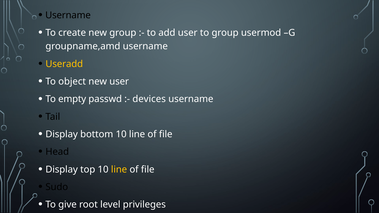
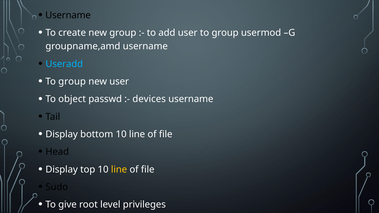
Useradd colour: yellow -> light blue
object at (72, 82): object -> group
empty: empty -> object
